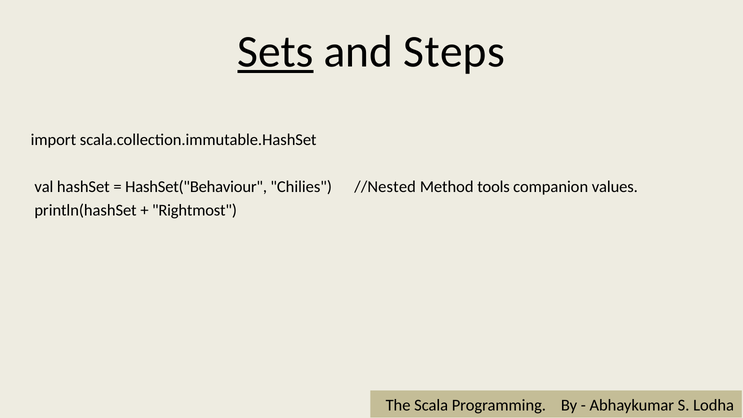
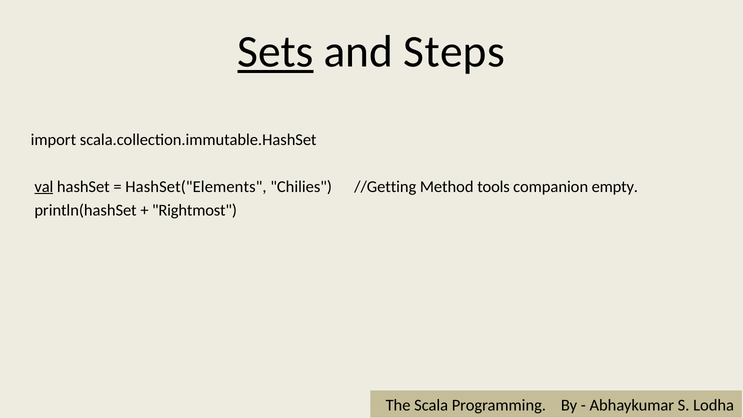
val underline: none -> present
HashSet("Behaviour: HashSet("Behaviour -> HashSet("Elements
//Nested: //Nested -> //Getting
values: values -> empty
